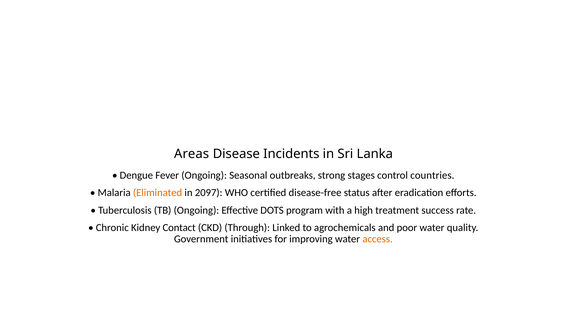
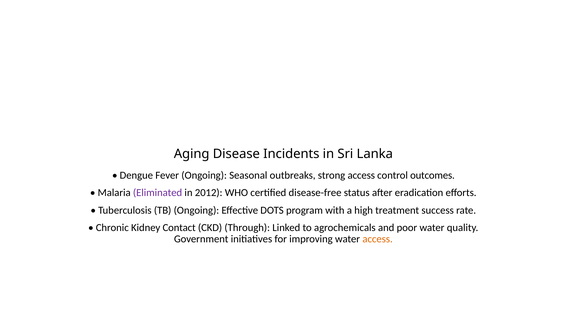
Areas: Areas -> Aging
strong stages: stages -> access
countries: countries -> outcomes
Eliminated colour: orange -> purple
2097: 2097 -> 2012
